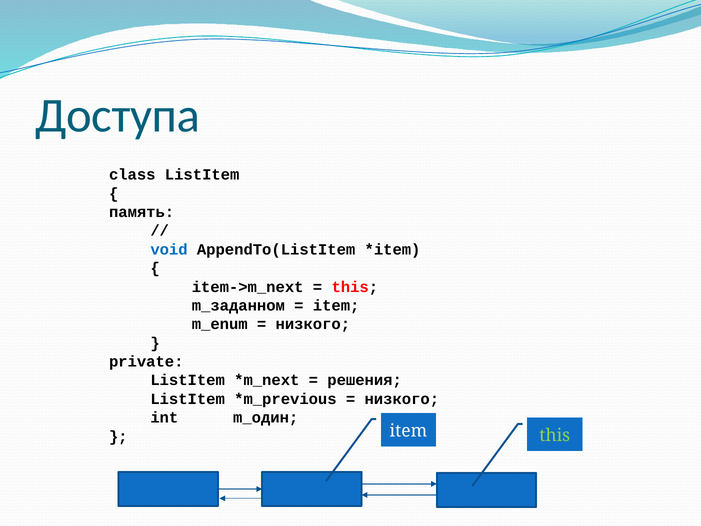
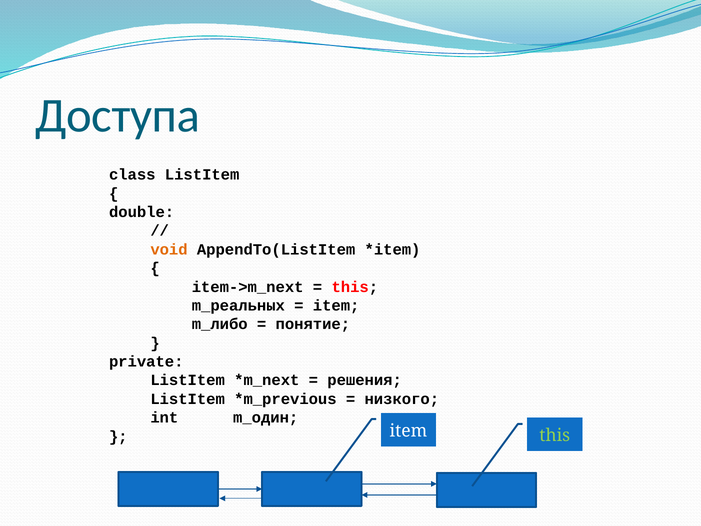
память: память -> double
void colour: blue -> orange
m_заданном: m_заданном -> m_реальных
m_enum: m_enum -> m_либо
низкого at (313, 324): низкого -> понятие
